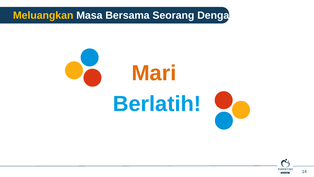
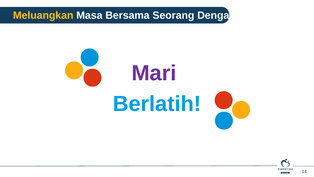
Mari colour: orange -> purple
